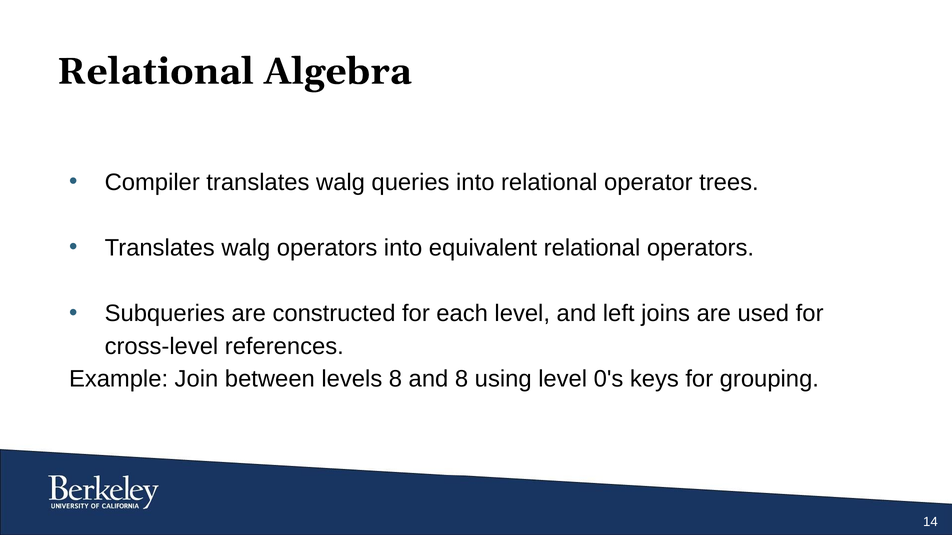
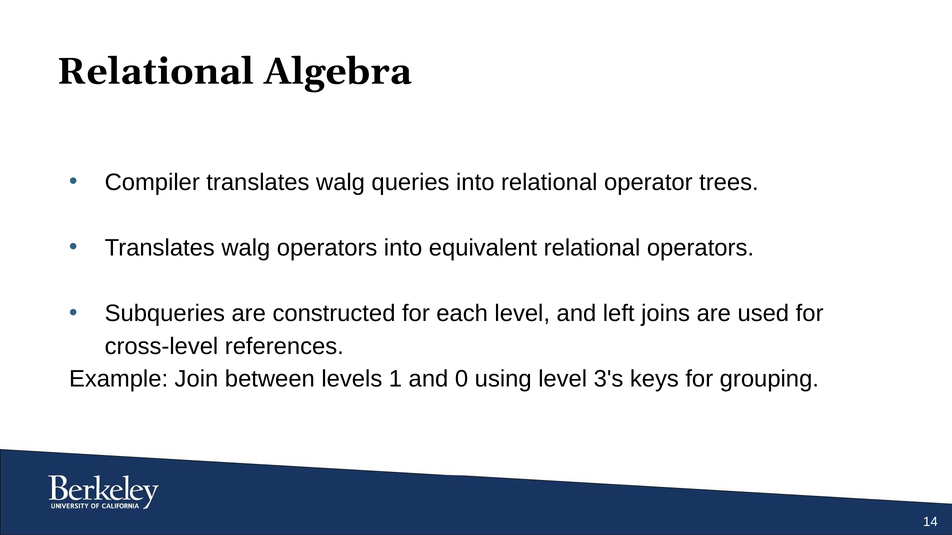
levels 8: 8 -> 1
and 8: 8 -> 0
0's: 0's -> 3's
